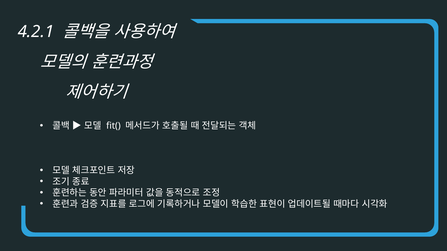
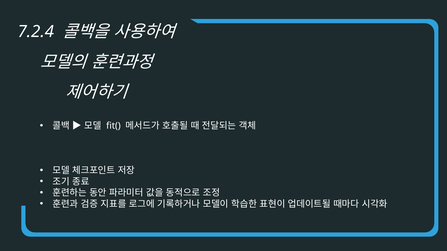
4.2.1: 4.2.1 -> 7.2.4
